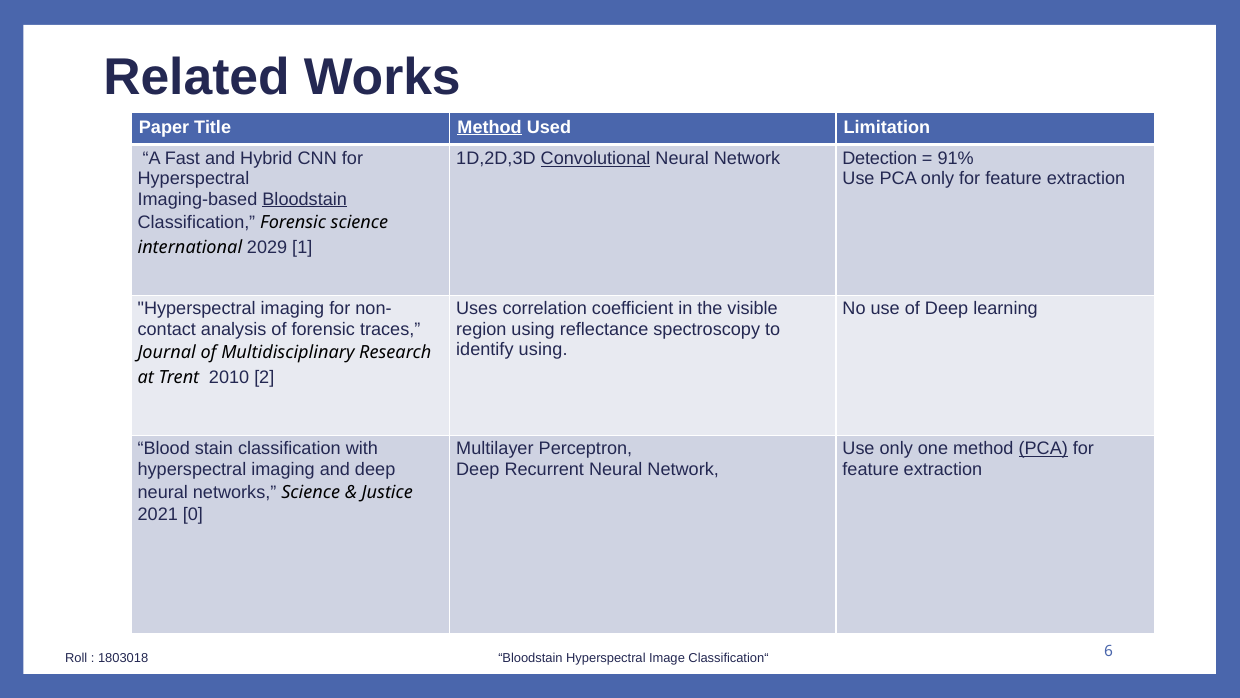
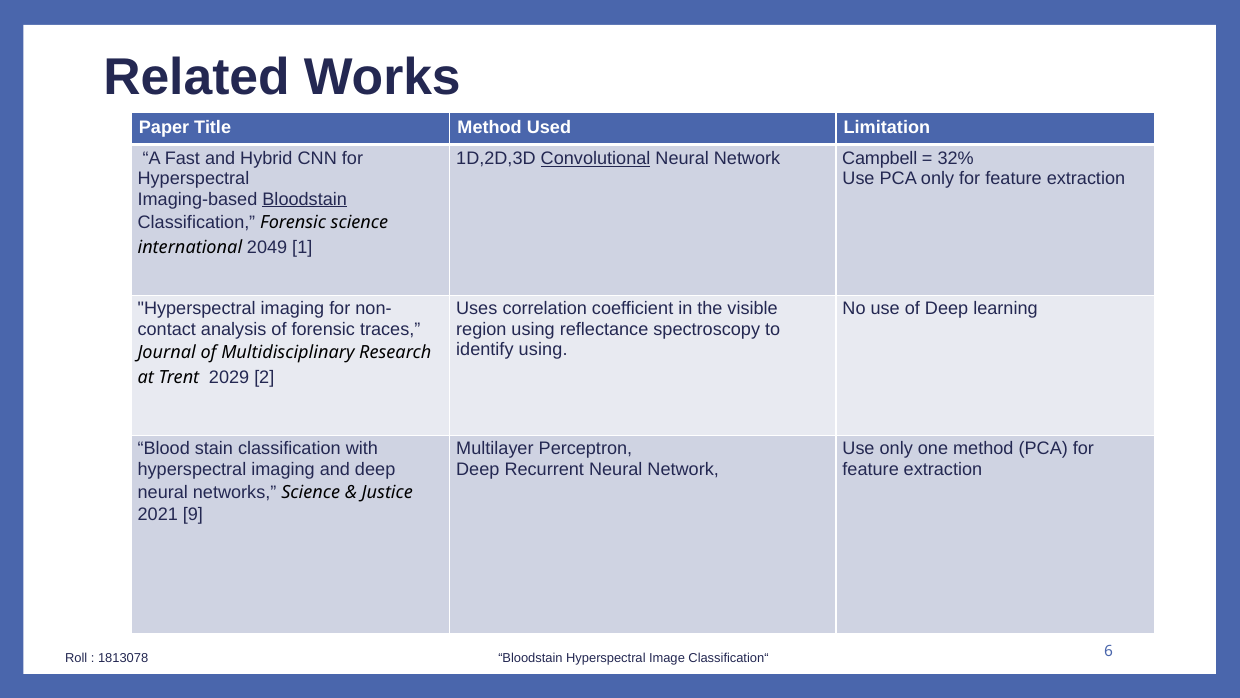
Method at (490, 127) underline: present -> none
Detection: Detection -> Campbell
91%: 91% -> 32%
2029: 2029 -> 2049
2010: 2010 -> 2029
PCA at (1043, 449) underline: present -> none
0: 0 -> 9
1803018: 1803018 -> 1813078
